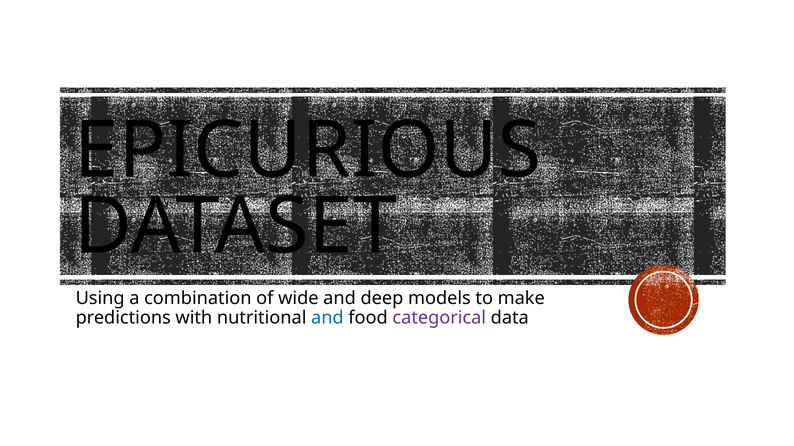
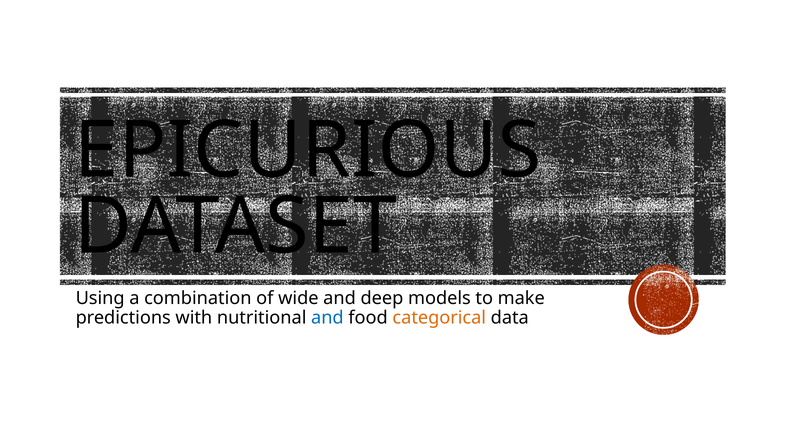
categorical colour: purple -> orange
